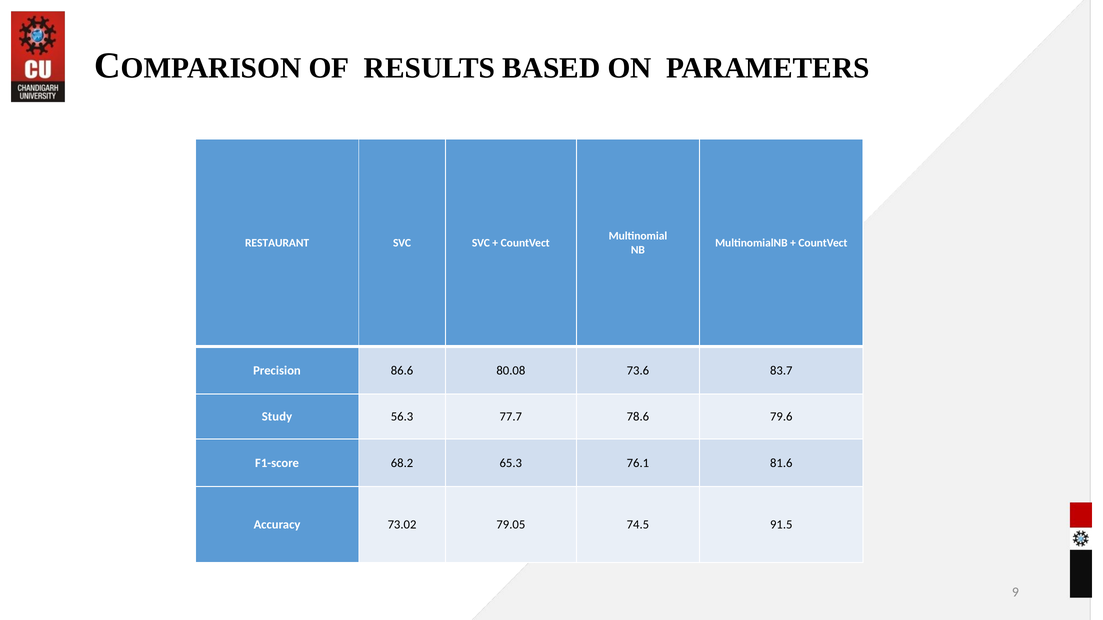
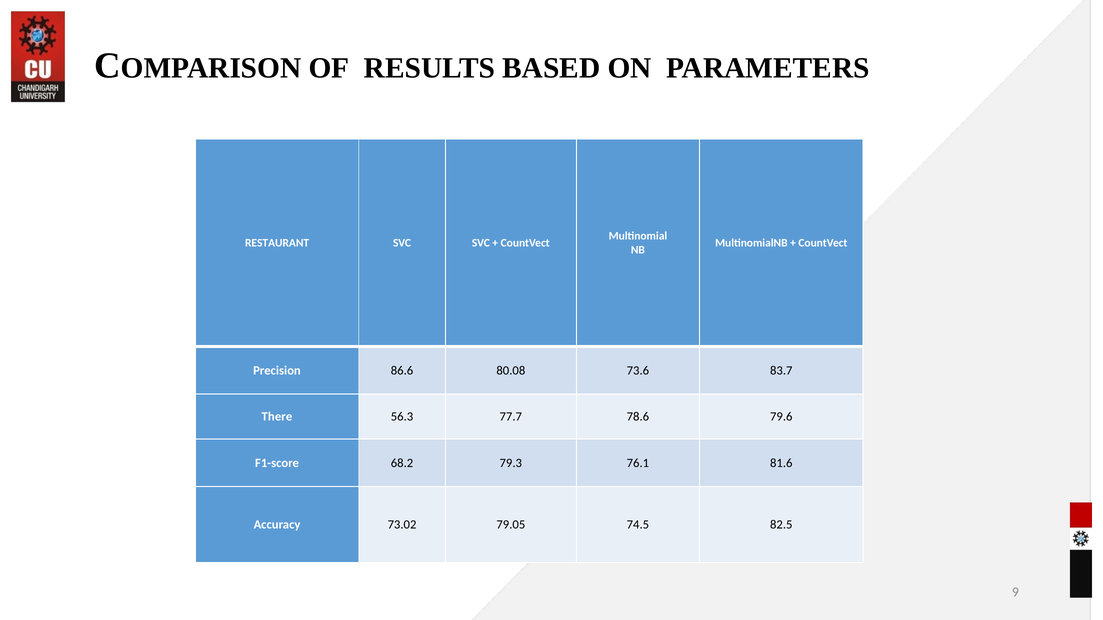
Study: Study -> There
65.3: 65.3 -> 79.3
91.5: 91.5 -> 82.5
